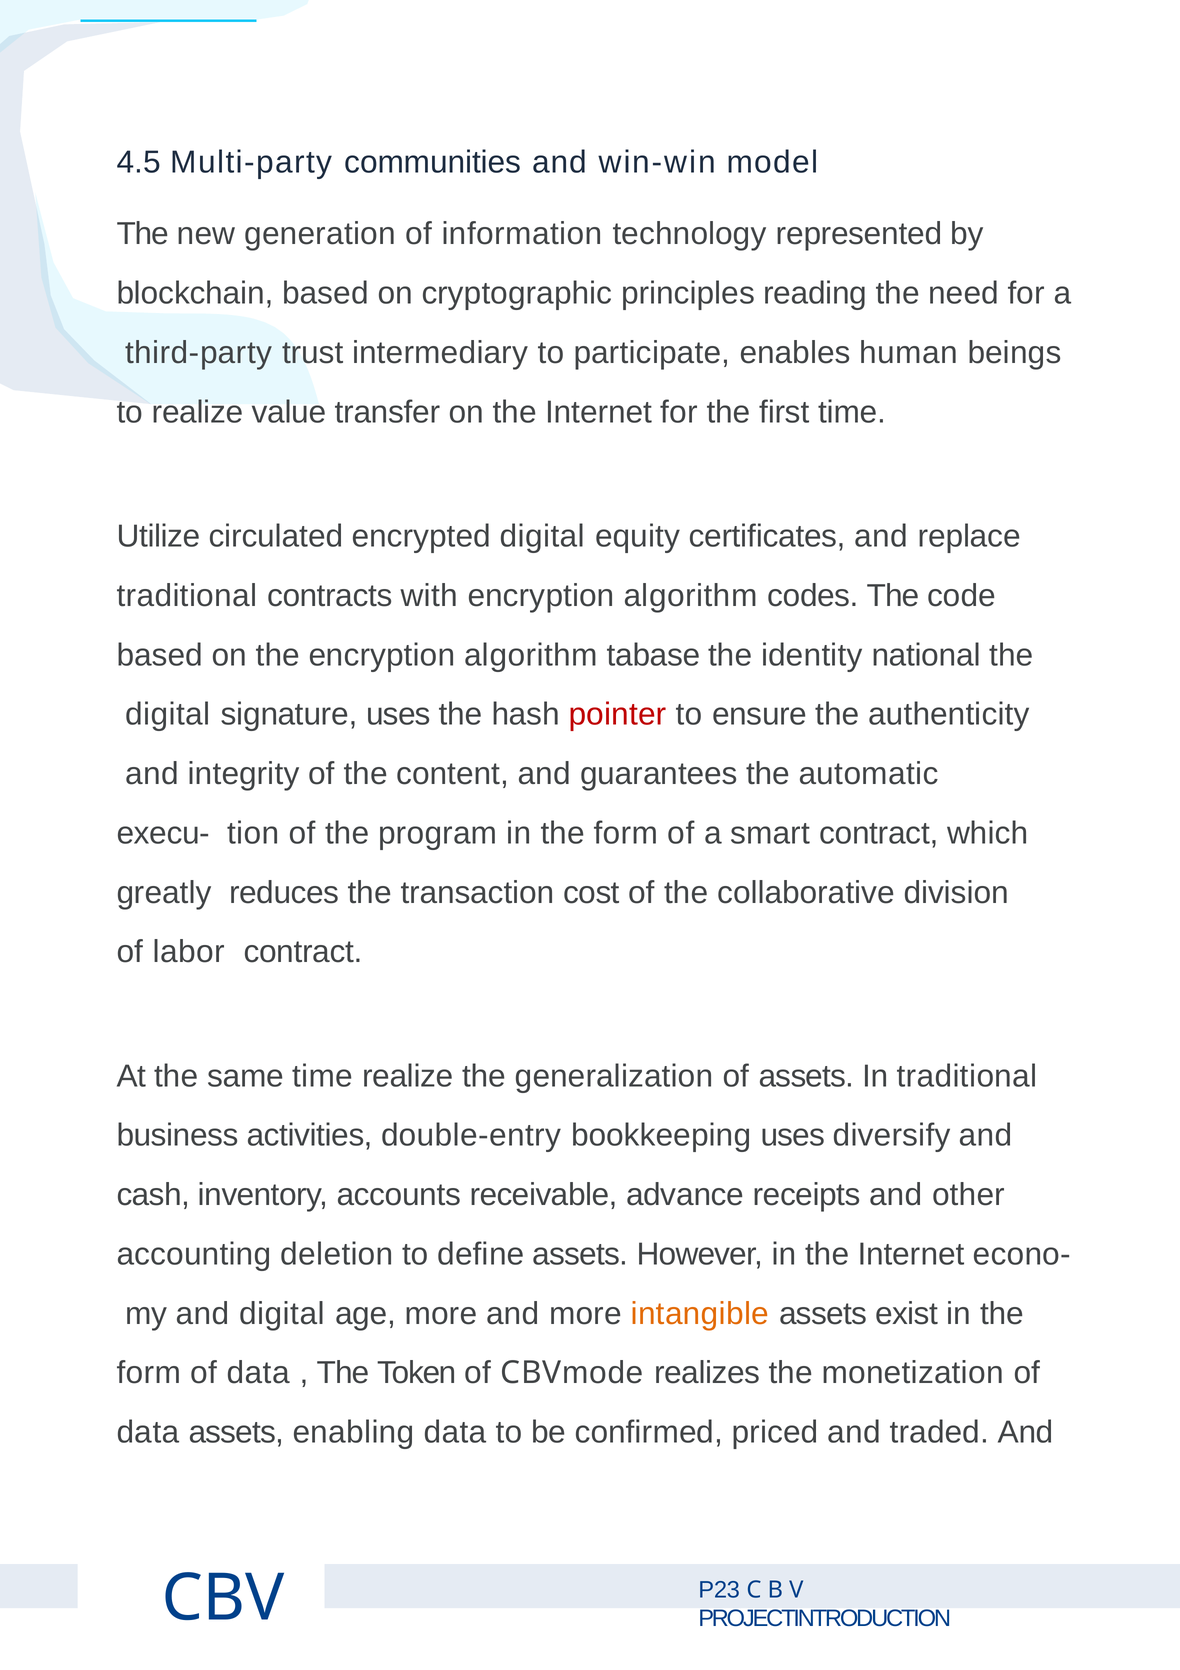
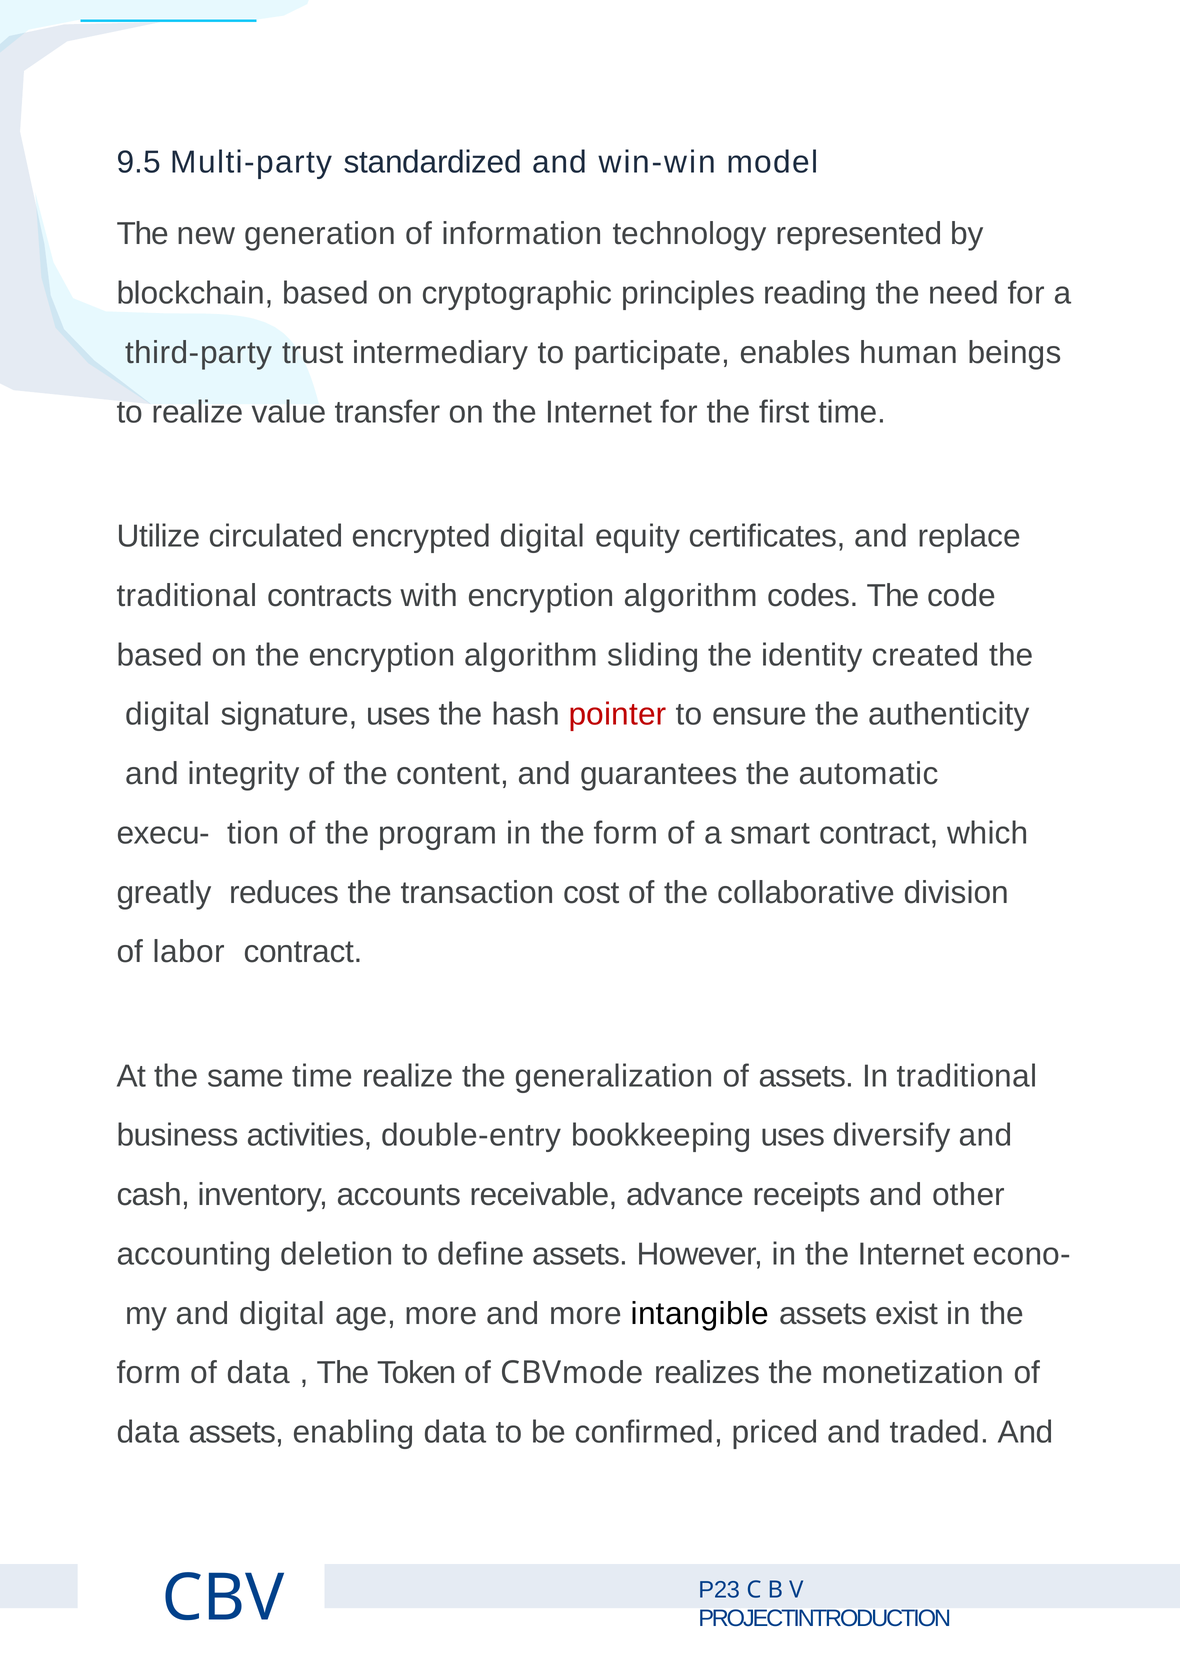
4.5: 4.5 -> 9.5
communities: communities -> standardized
tabase: tabase -> sliding
national: national -> created
intangible colour: orange -> black
